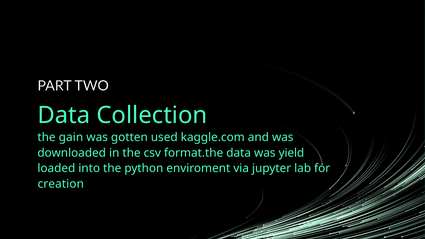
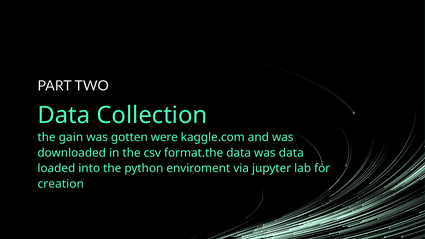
used: used -> were
was yield: yield -> data
